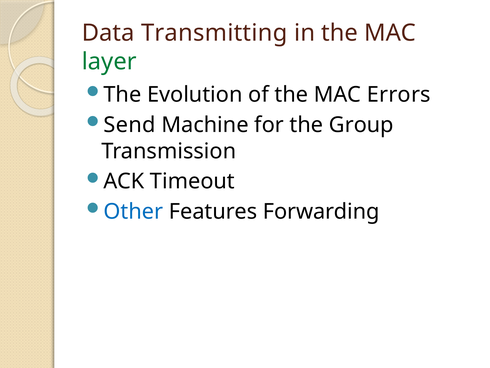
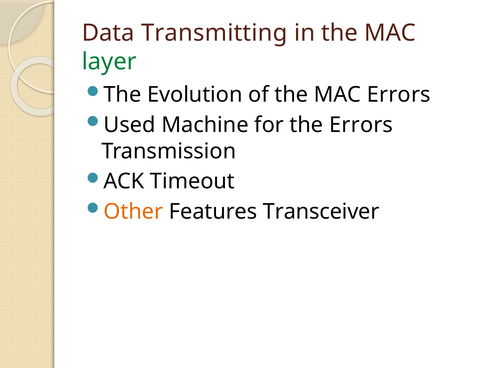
Send: Send -> Used
the Group: Group -> Errors
Other colour: blue -> orange
Forwarding: Forwarding -> Transceiver
